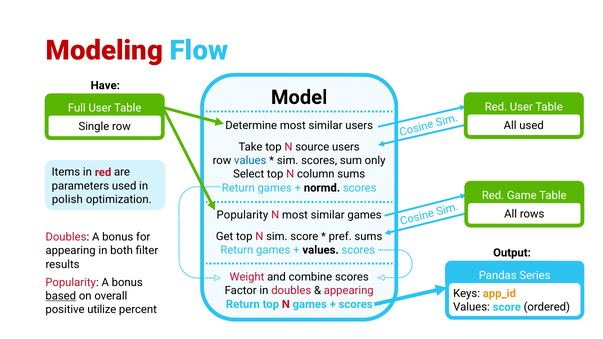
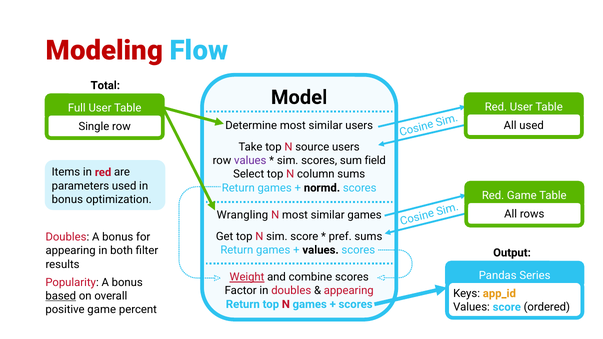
Have: Have -> Total
values at (250, 161) colour: blue -> purple
only: only -> field
polish at (67, 199): polish -> bonus
Popularity at (242, 215): Popularity -> Wrangling
Weight underline: none -> present
positive utilize: utilize -> game
